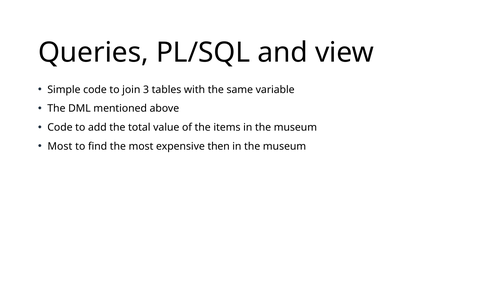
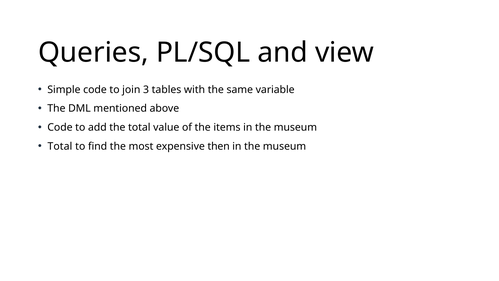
Most at (60, 146): Most -> Total
